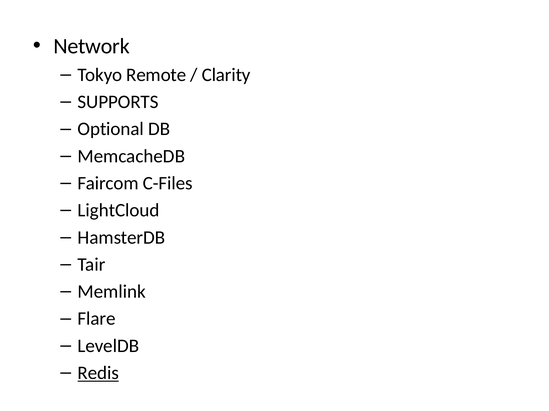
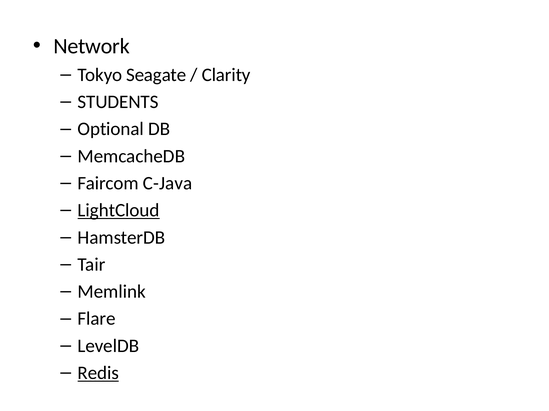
Remote: Remote -> Seagate
SUPPORTS: SUPPORTS -> STUDENTS
C-Files: C-Files -> C-Java
LightCloud underline: none -> present
